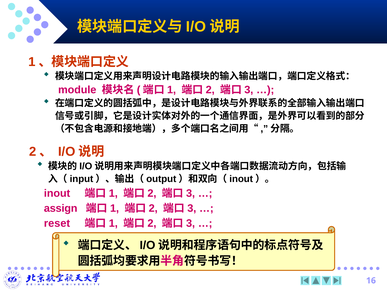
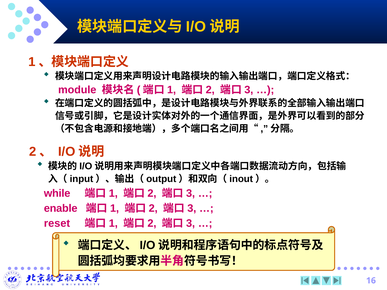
inout: inout -> while
assign: assign -> enable
